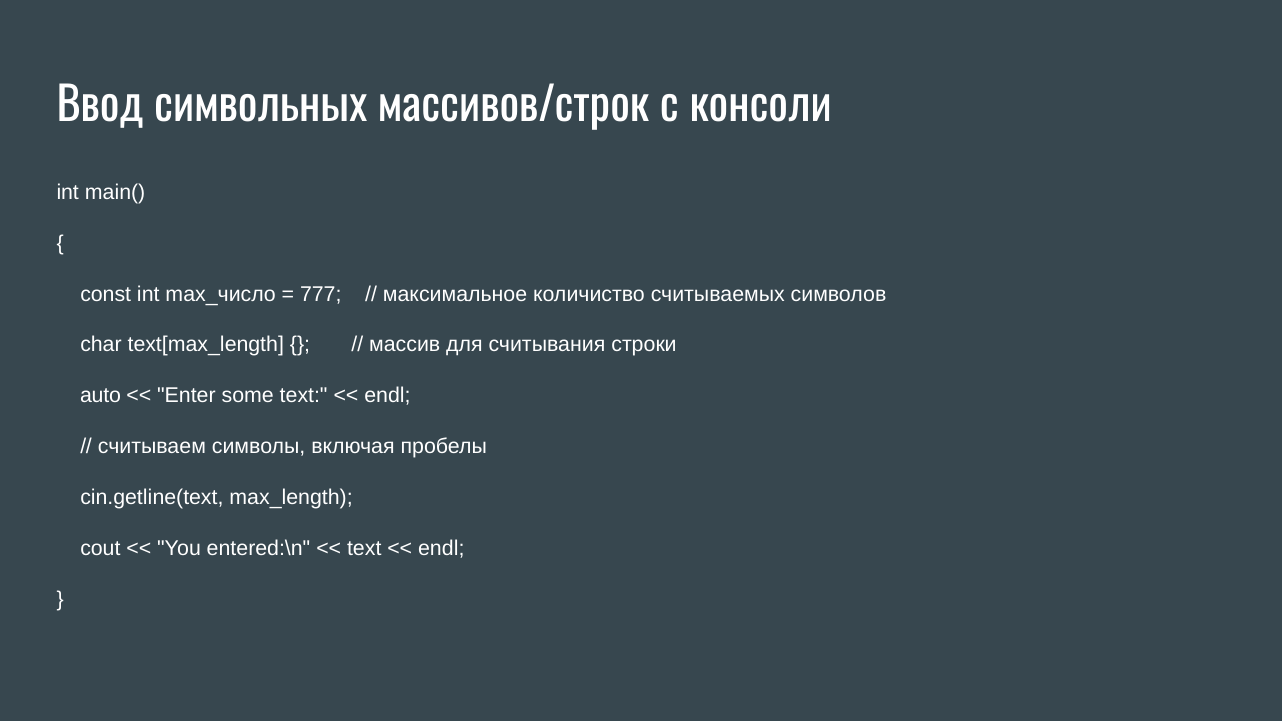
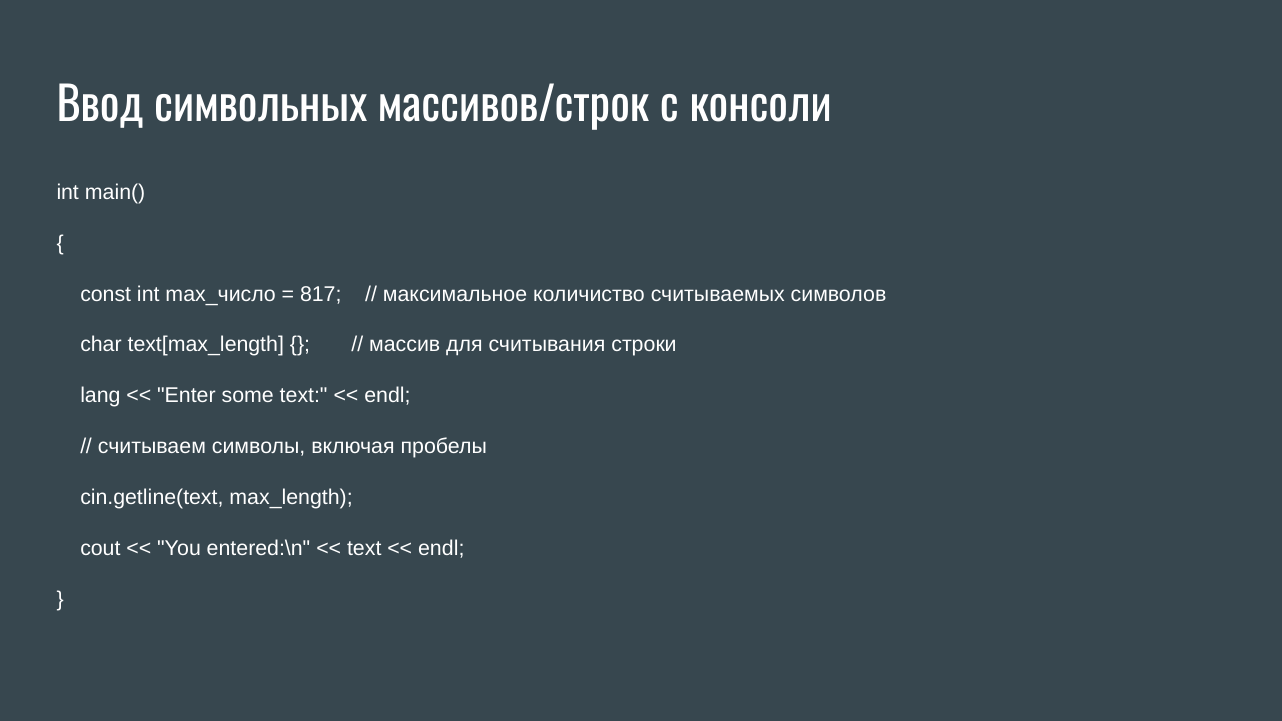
777: 777 -> 817
auto: auto -> lang
